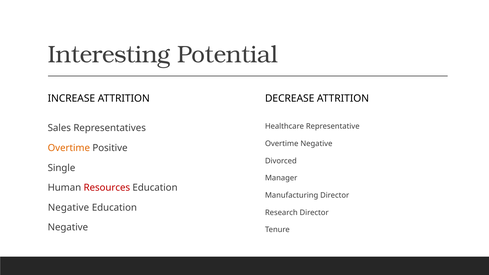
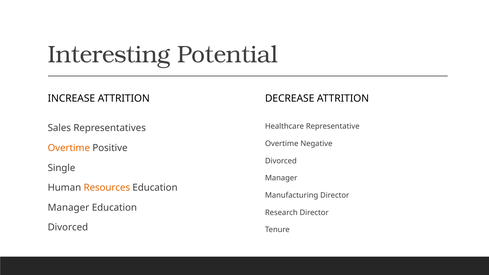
Resources colour: red -> orange
Negative at (68, 208): Negative -> Manager
Negative at (68, 228): Negative -> Divorced
